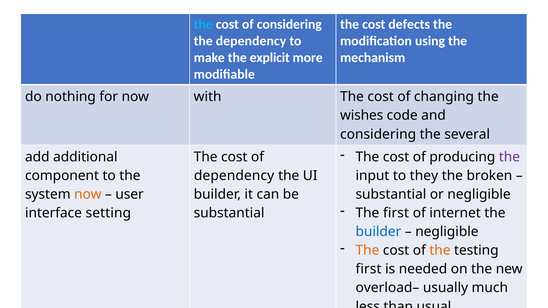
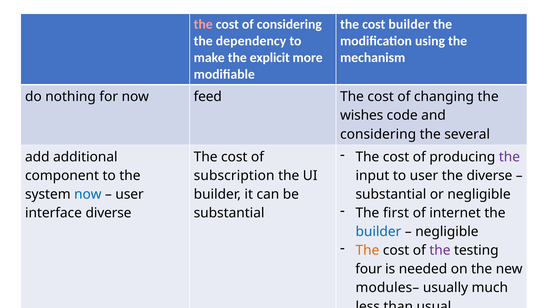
the at (203, 24) colour: light blue -> pink
cost defects: defects -> builder
with: with -> feed
dependency at (234, 176): dependency -> subscription
to they: they -> user
the broken: broken -> diverse
now at (88, 195) colour: orange -> blue
interface setting: setting -> diverse
the at (440, 251) colour: orange -> purple
first at (369, 269): first -> four
overload–: overload– -> modules–
